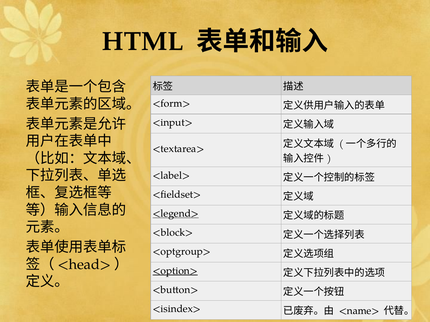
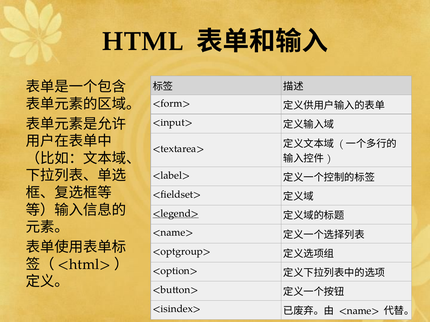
<block> at (173, 233): <block> -> <name>
<head>: <head> -> <html>
<option> underline: present -> none
